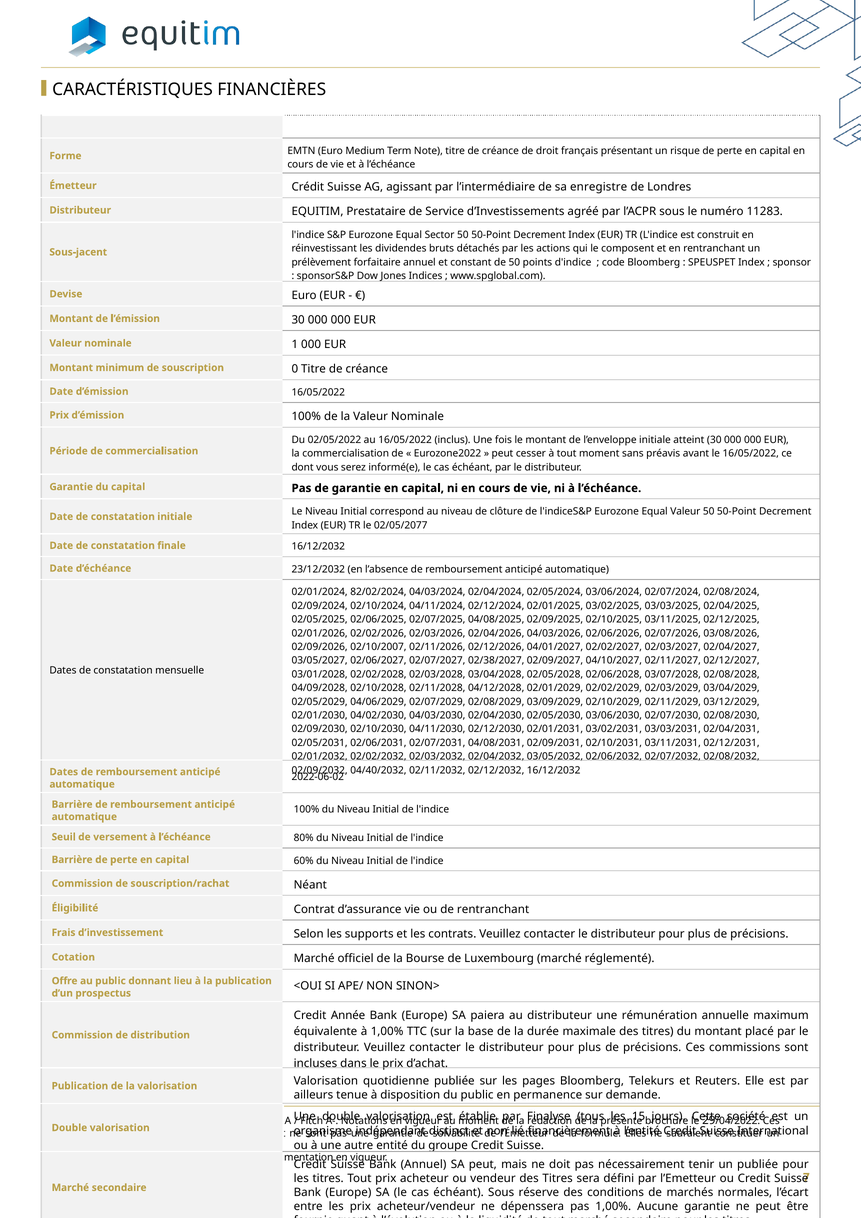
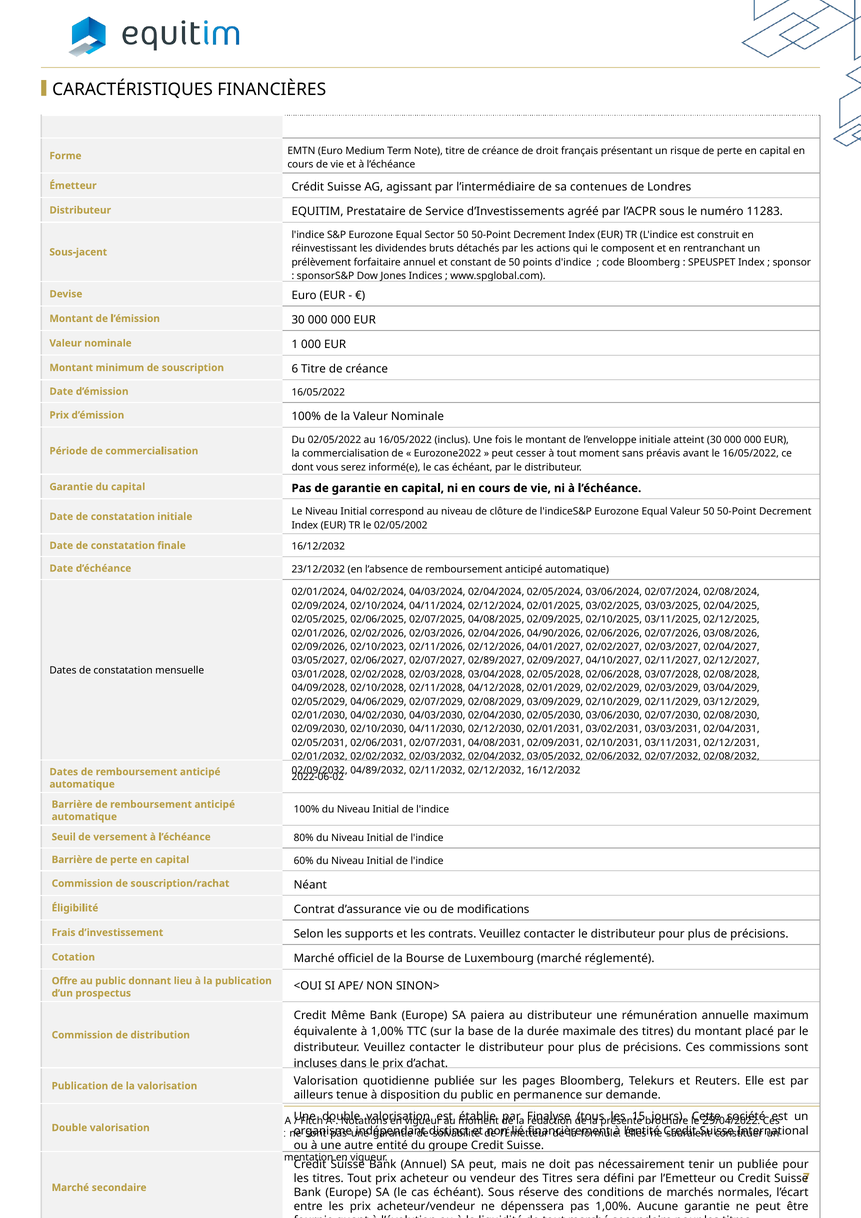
enregistre: enregistre -> contenues
0: 0 -> 6
02/05/2077: 02/05/2077 -> 02/05/2002
82/02/2024: 82/02/2024 -> 04/02/2024
04/03/2026: 04/03/2026 -> 04/90/2026
02/10/2007: 02/10/2007 -> 02/10/2023
02/38/2027: 02/38/2027 -> 02/89/2027
04/40/2032: 04/40/2032 -> 04/89/2032
de rentranchant: rentranchant -> modifications
Année: Année -> Même
